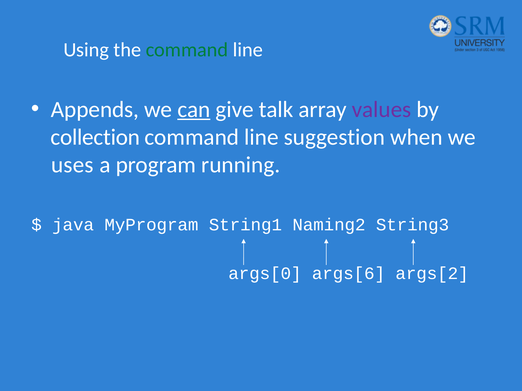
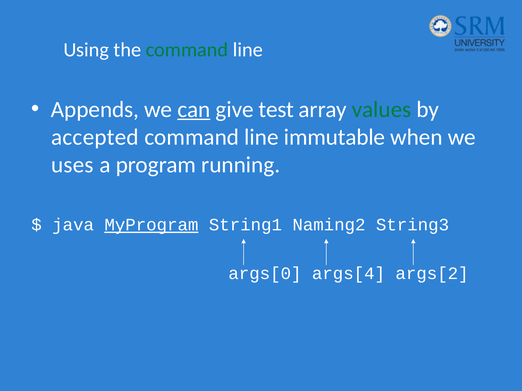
talk: talk -> test
values colour: purple -> green
collection: collection -> accepted
suggestion: suggestion -> immutable
MyProgram underline: none -> present
args[6: args[6 -> args[4
